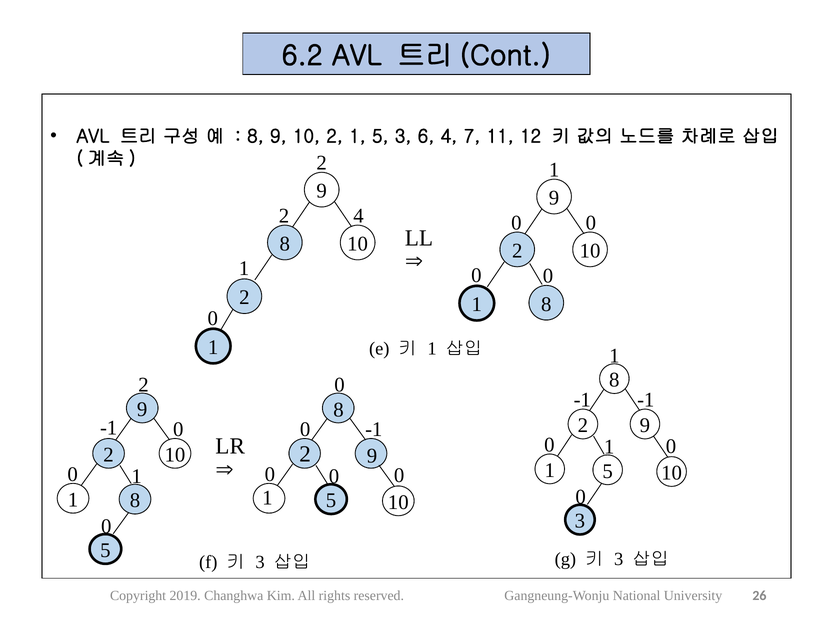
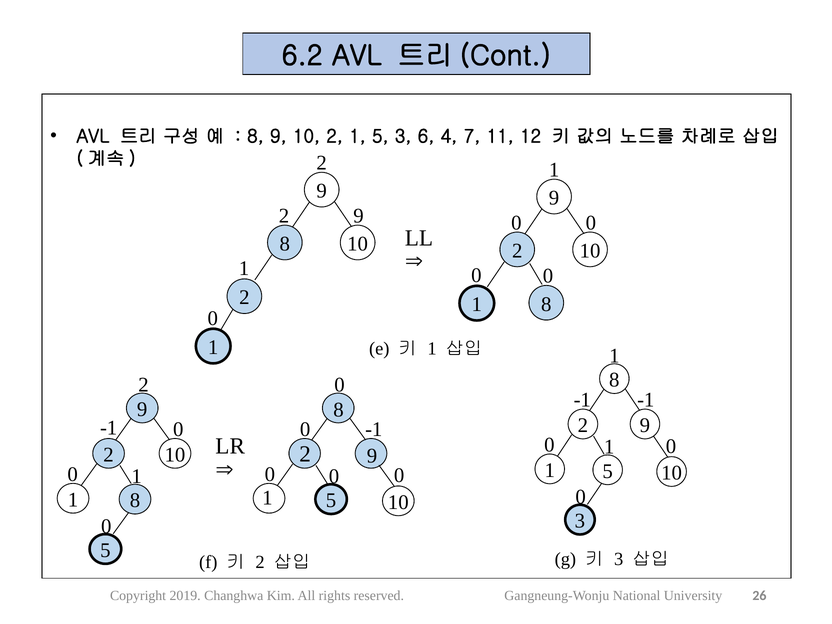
4 at (359, 216): 4 -> 9
3 at (260, 562): 3 -> 2
